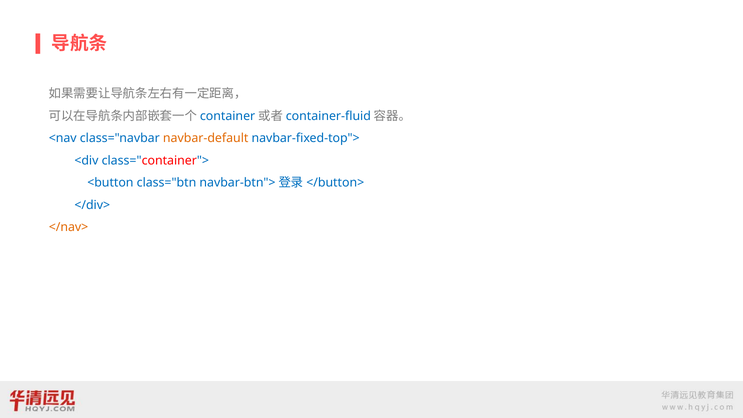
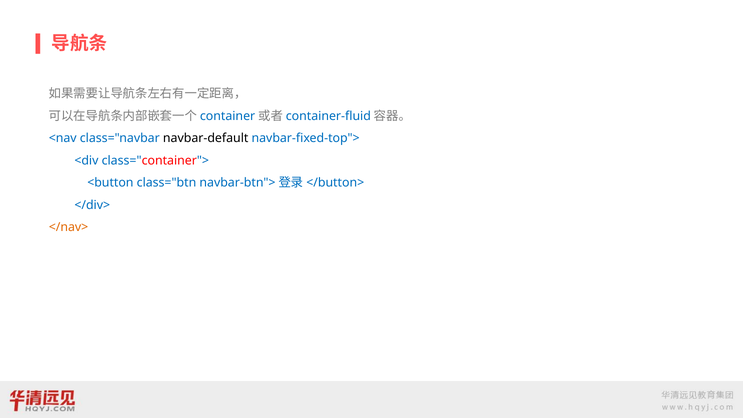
navbar-default colour: orange -> black
